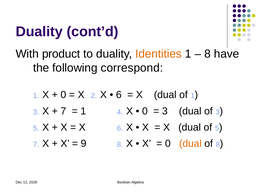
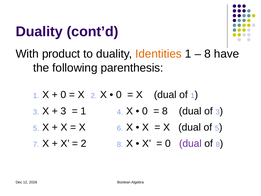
correspond: correspond -> parenthesis
6 at (119, 95): 6 -> 0
7 at (63, 111): 7 -> 3
3 at (165, 111): 3 -> 8
9 at (84, 143): 9 -> 2
dual at (190, 143) colour: orange -> purple
